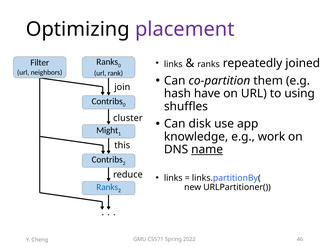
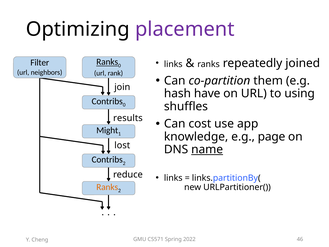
Ranks at (107, 62) underline: none -> present
cluster: cluster -> results
disk: disk -> cost
work: work -> page
this: this -> lost
Ranks at (107, 187) colour: blue -> orange
